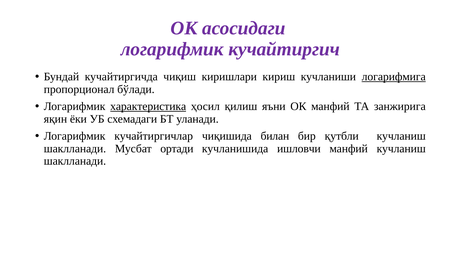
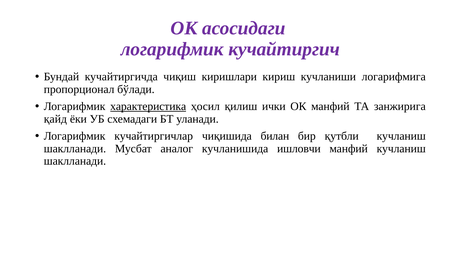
логарифмига underline: present -> none
яъни: яъни -> ички
яқин: яқин -> қайд
ортади: ортади -> аналог
